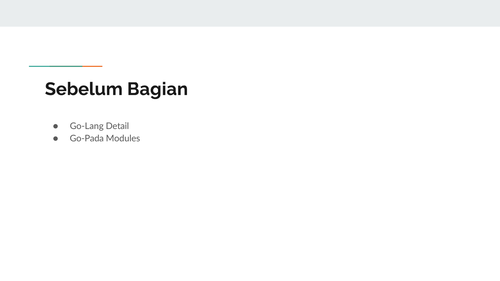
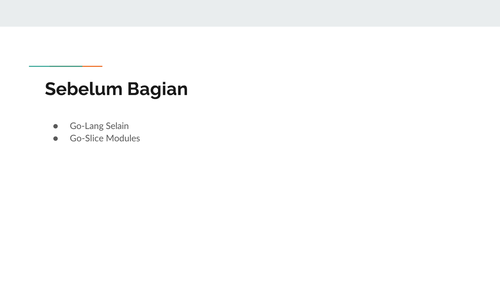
Detail: Detail -> Selain
Go-Pada: Go-Pada -> Go-Slice
